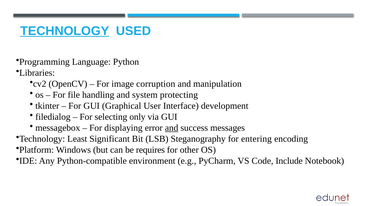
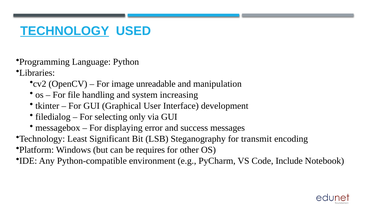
corruption: corruption -> unreadable
protecting: protecting -> increasing
and at (172, 128) underline: present -> none
entering: entering -> transmit
